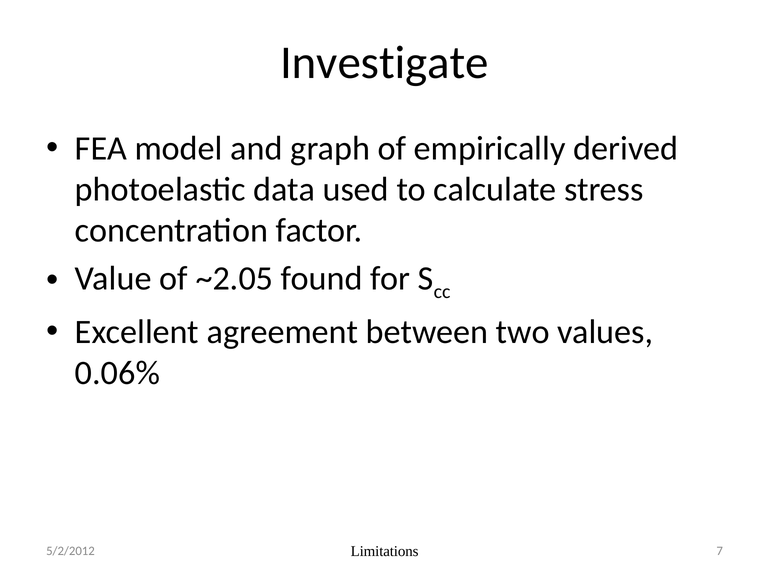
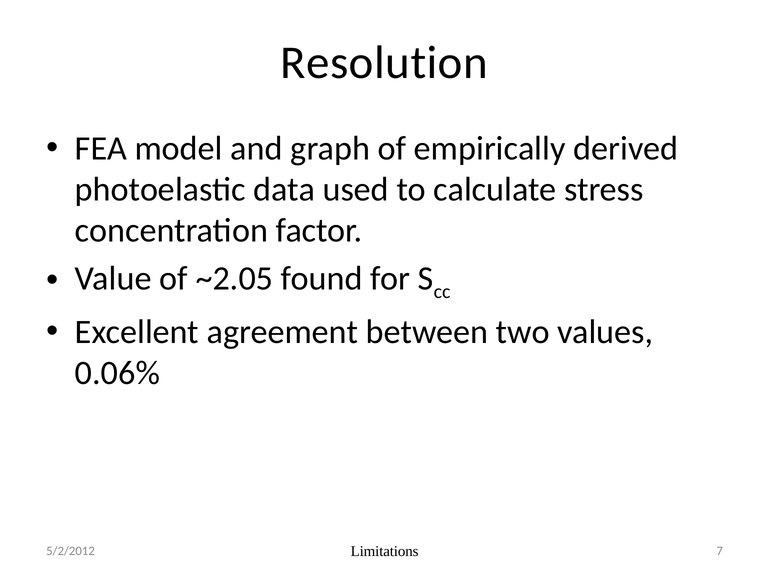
Investigate: Investigate -> Resolution
